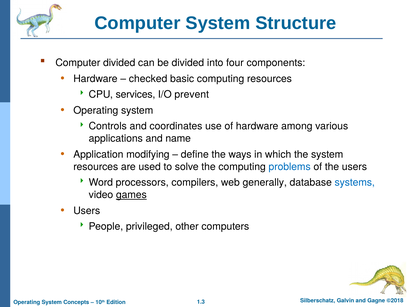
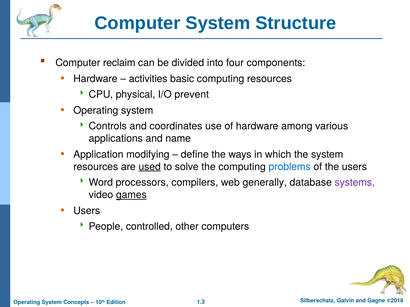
Computer divided: divided -> reclaim
checked: checked -> activities
services: services -> physical
used underline: none -> present
systems colour: blue -> purple
privileged: privileged -> controlled
